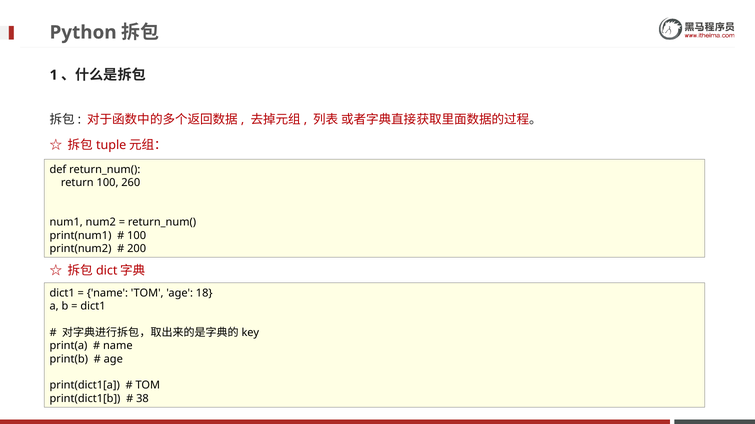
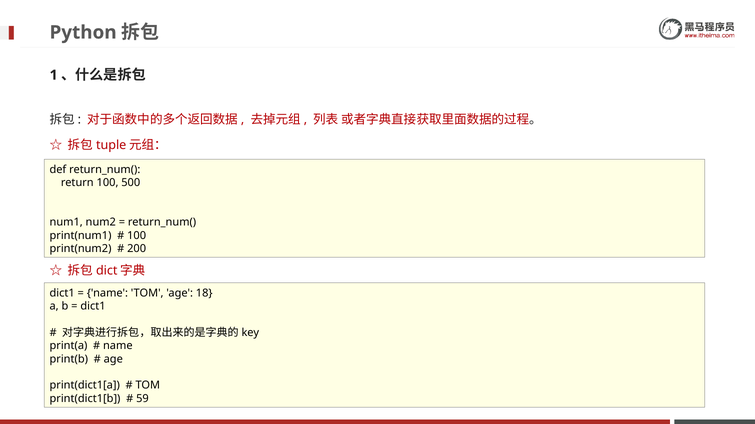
260: 260 -> 500
38: 38 -> 59
